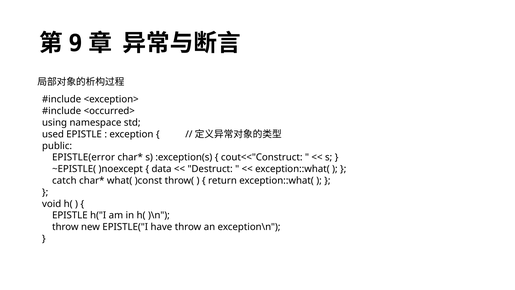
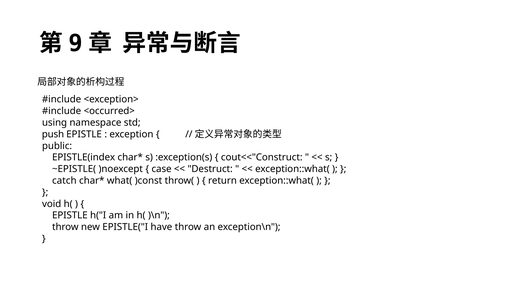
used: used -> push
EPISTLE(error: EPISTLE(error -> EPISTLE(index
data: data -> case
